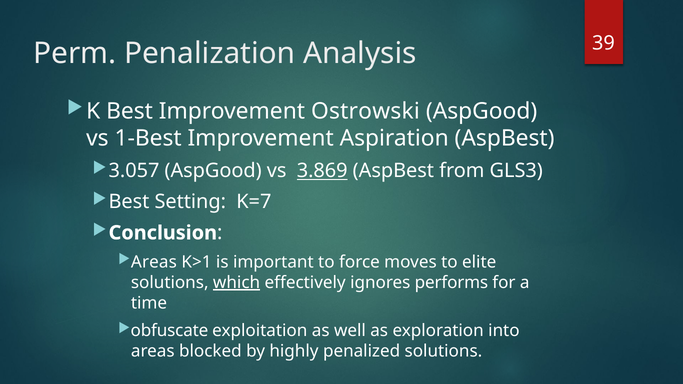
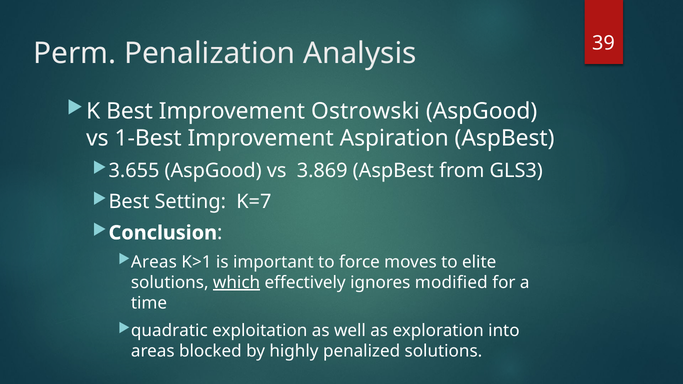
3.057: 3.057 -> 3.655
3.869 underline: present -> none
performs: performs -> modified
obfuscate: obfuscate -> quadratic
